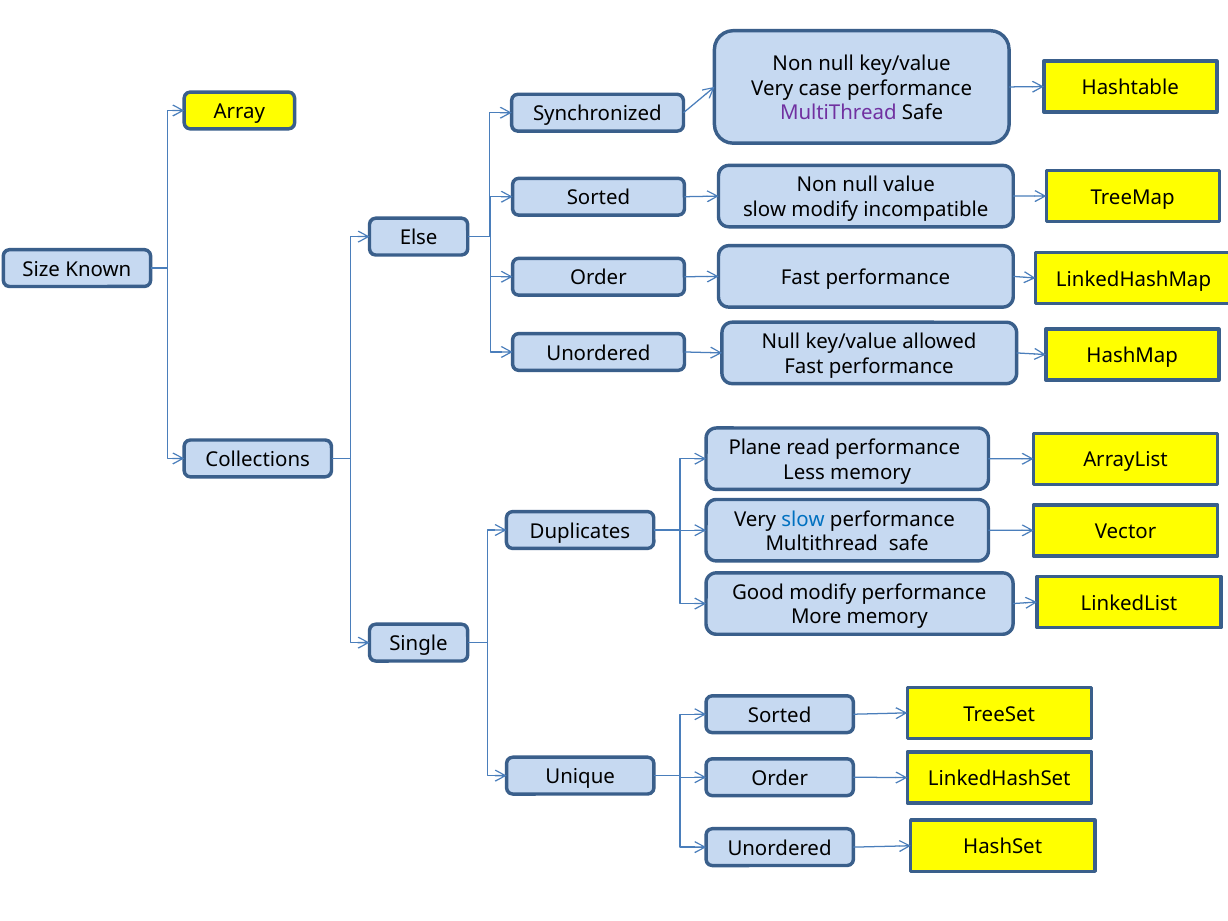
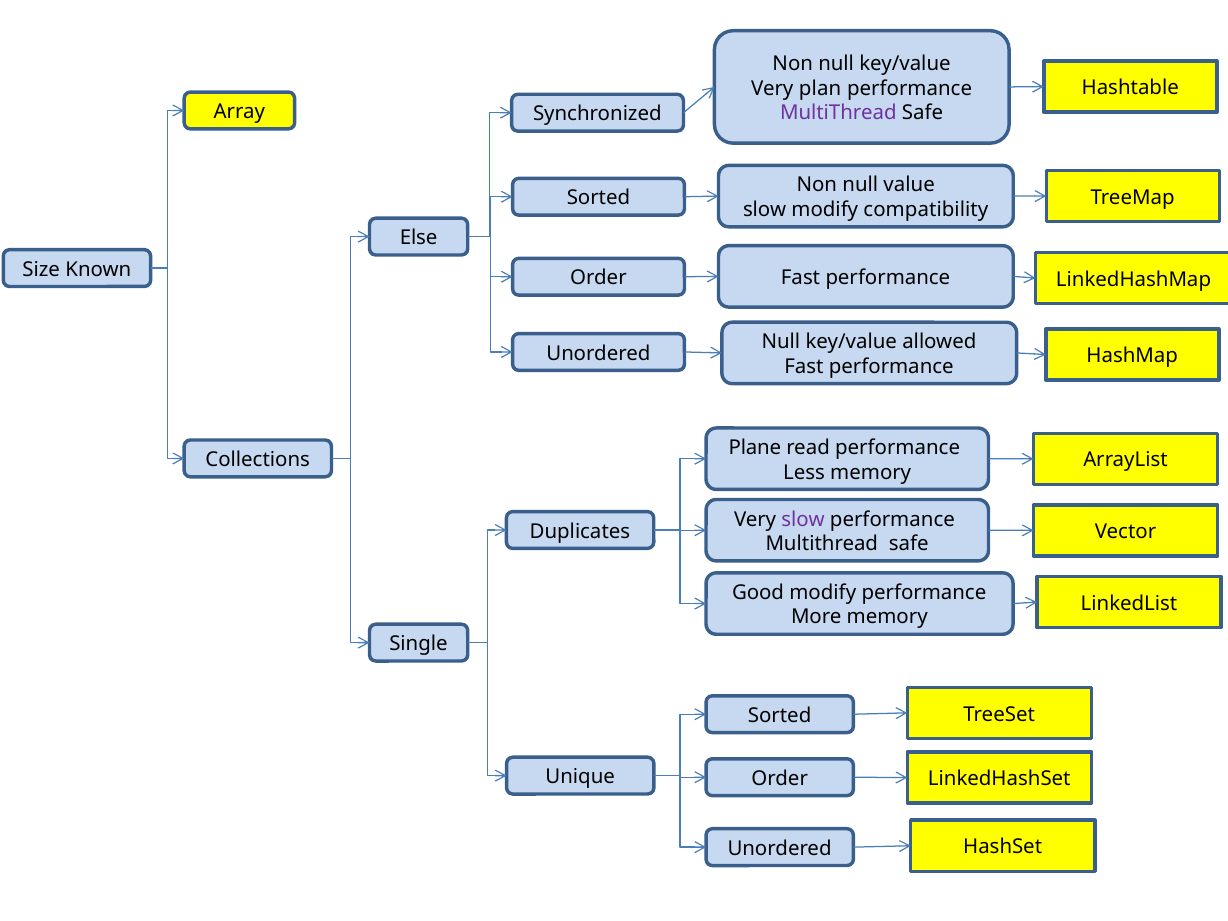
case: case -> plan
incompatible: incompatible -> compatibility
slow at (803, 519) colour: blue -> purple
